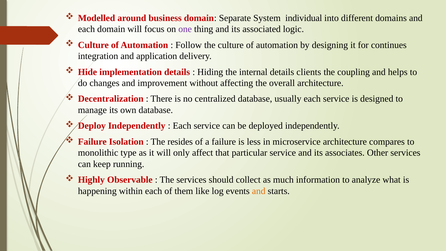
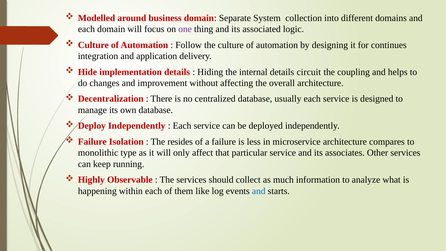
individual: individual -> collection
clients: clients -> circuit
and at (259, 191) colour: orange -> blue
